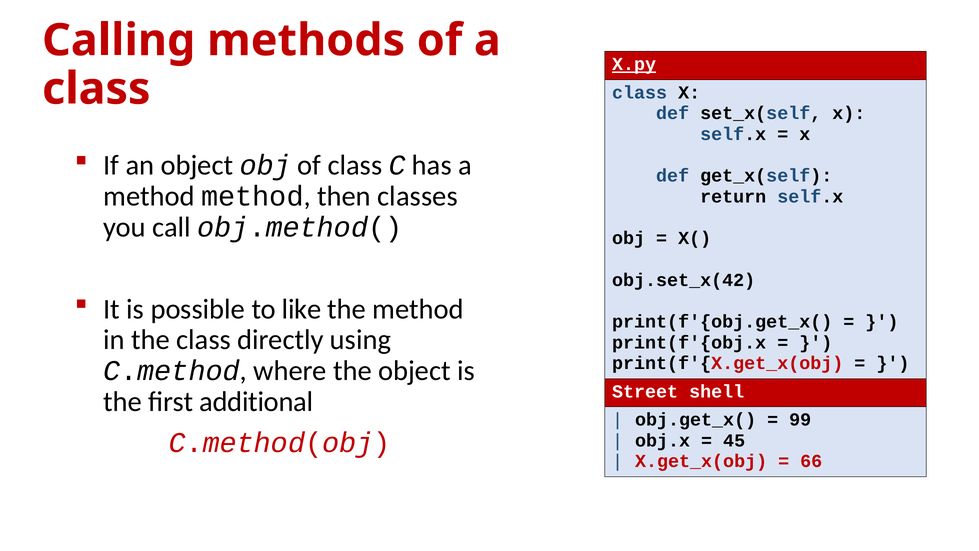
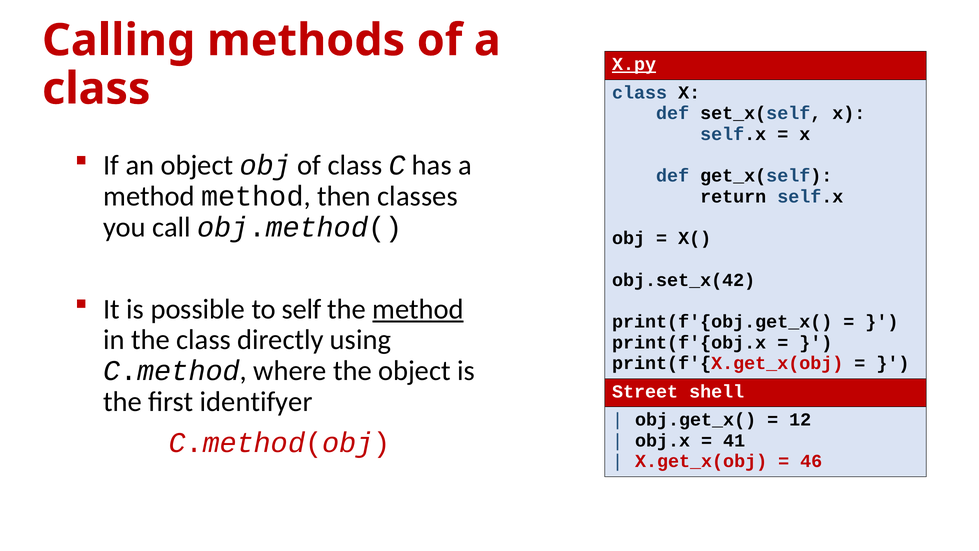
like: like -> self
method at (418, 309) underline: none -> present
additional: additional -> identifyer
99: 99 -> 12
45: 45 -> 41
66: 66 -> 46
